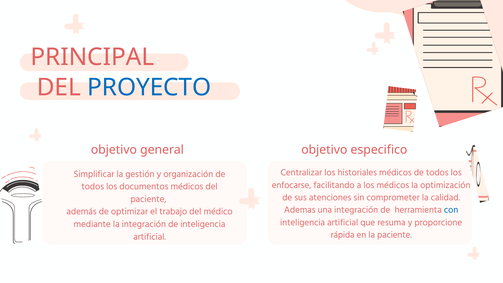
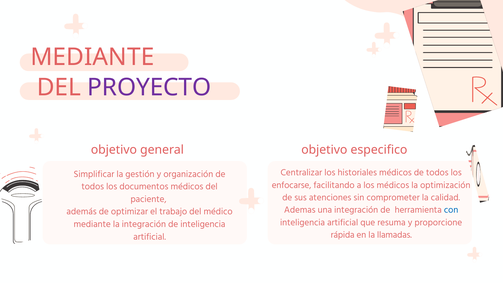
PRINCIPAL at (92, 57): PRINCIPAL -> MEDIANTE
PROYECTO colour: blue -> purple
la paciente: paciente -> llamadas
